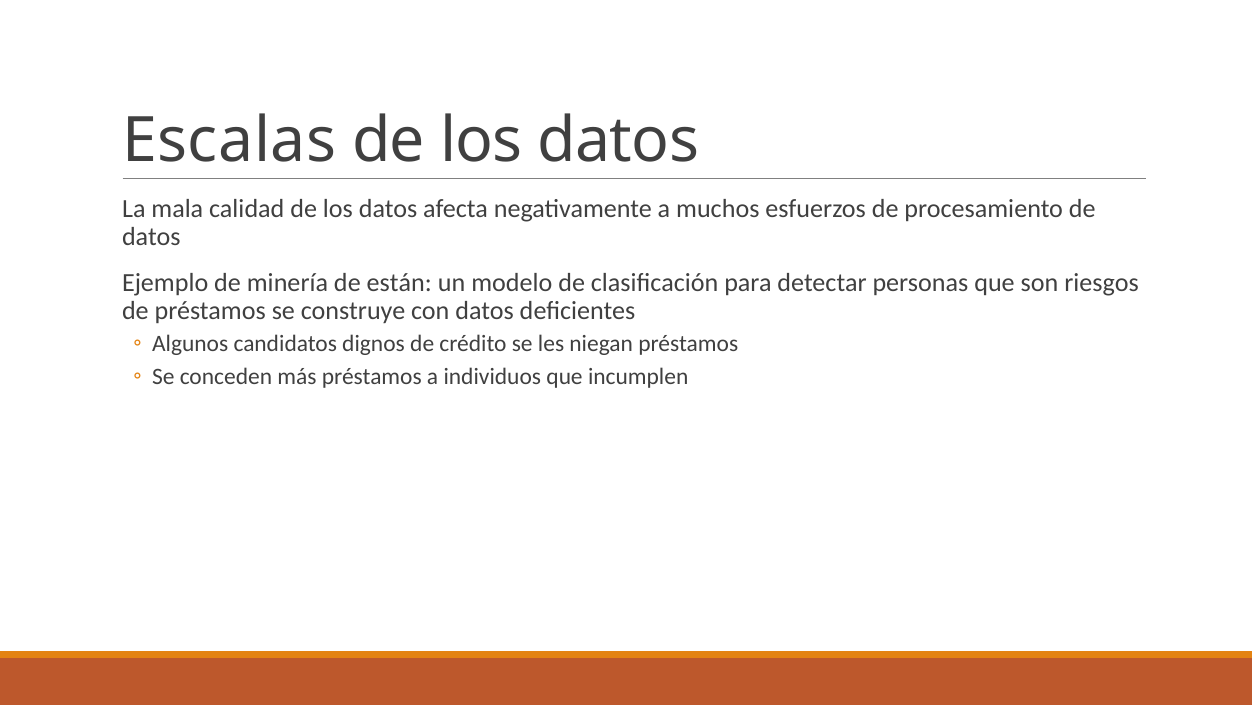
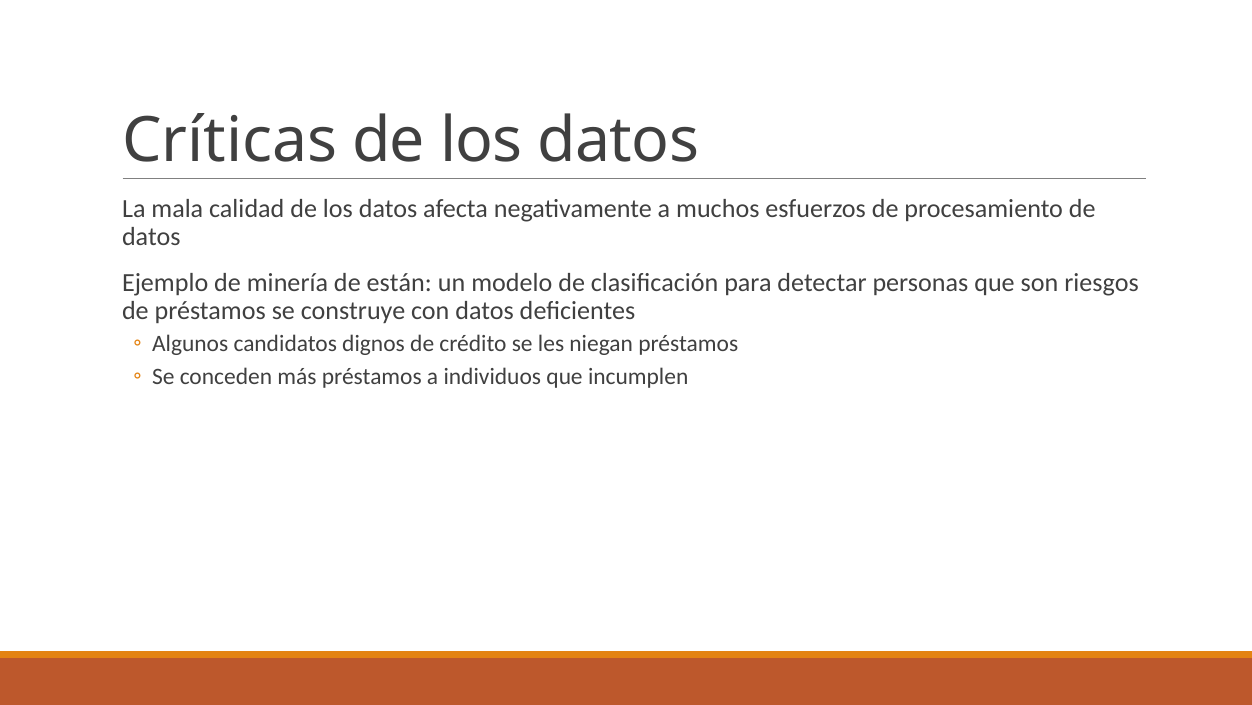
Escalas: Escalas -> Críticas
